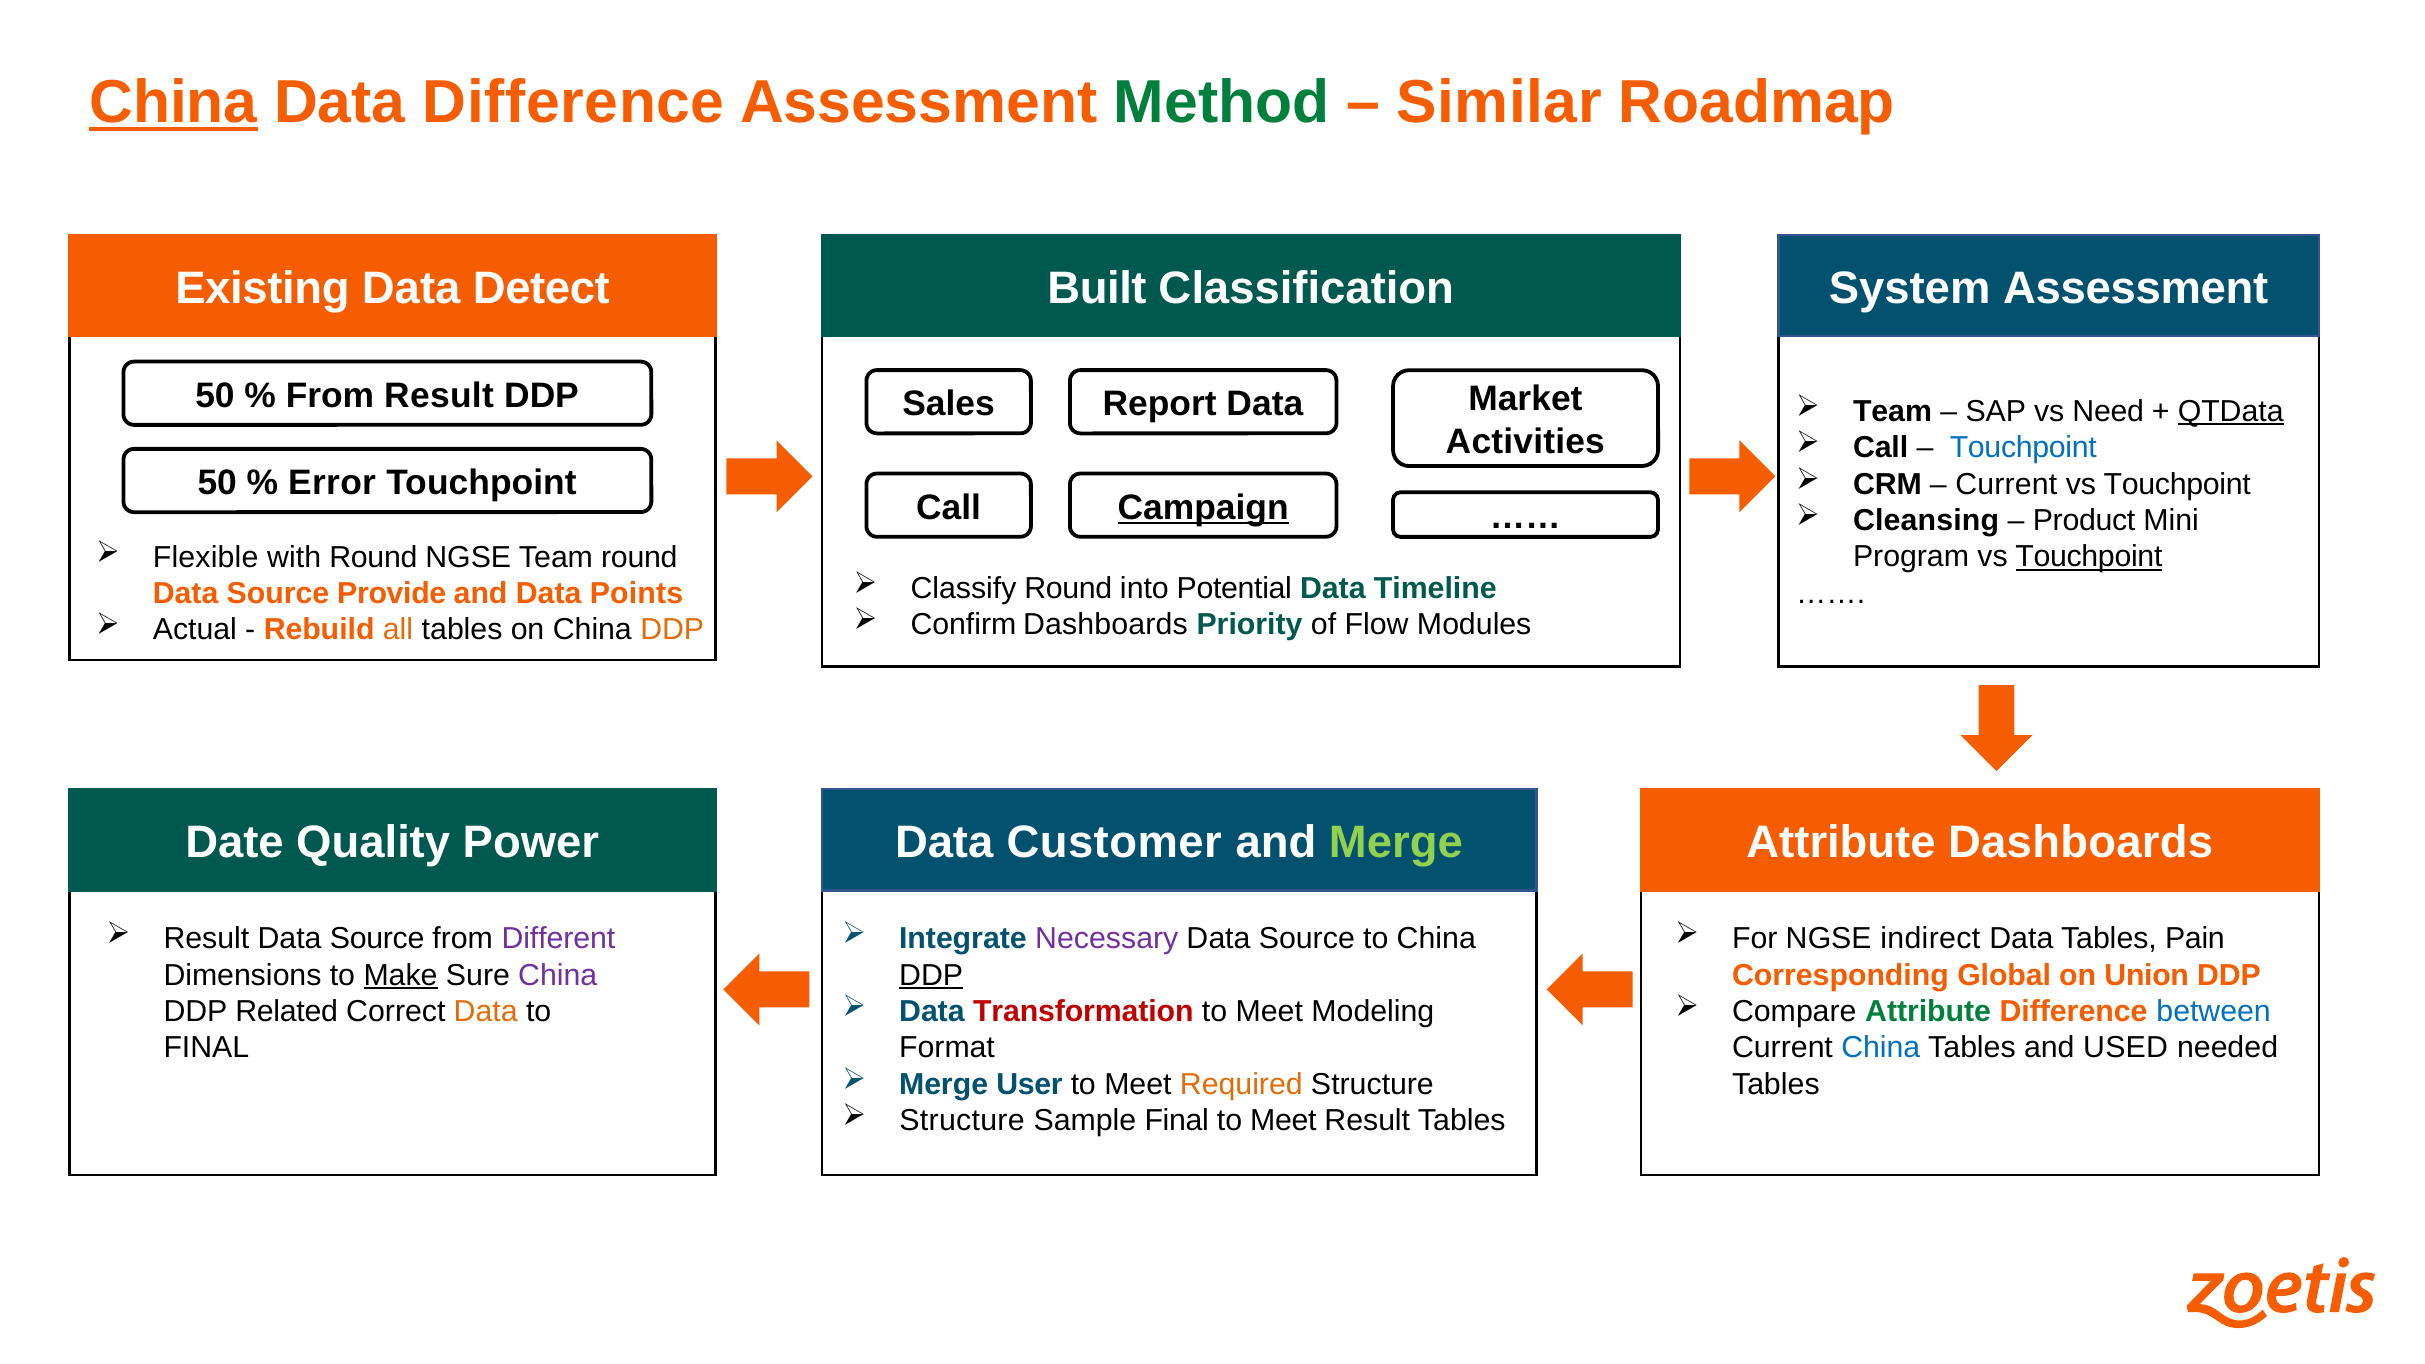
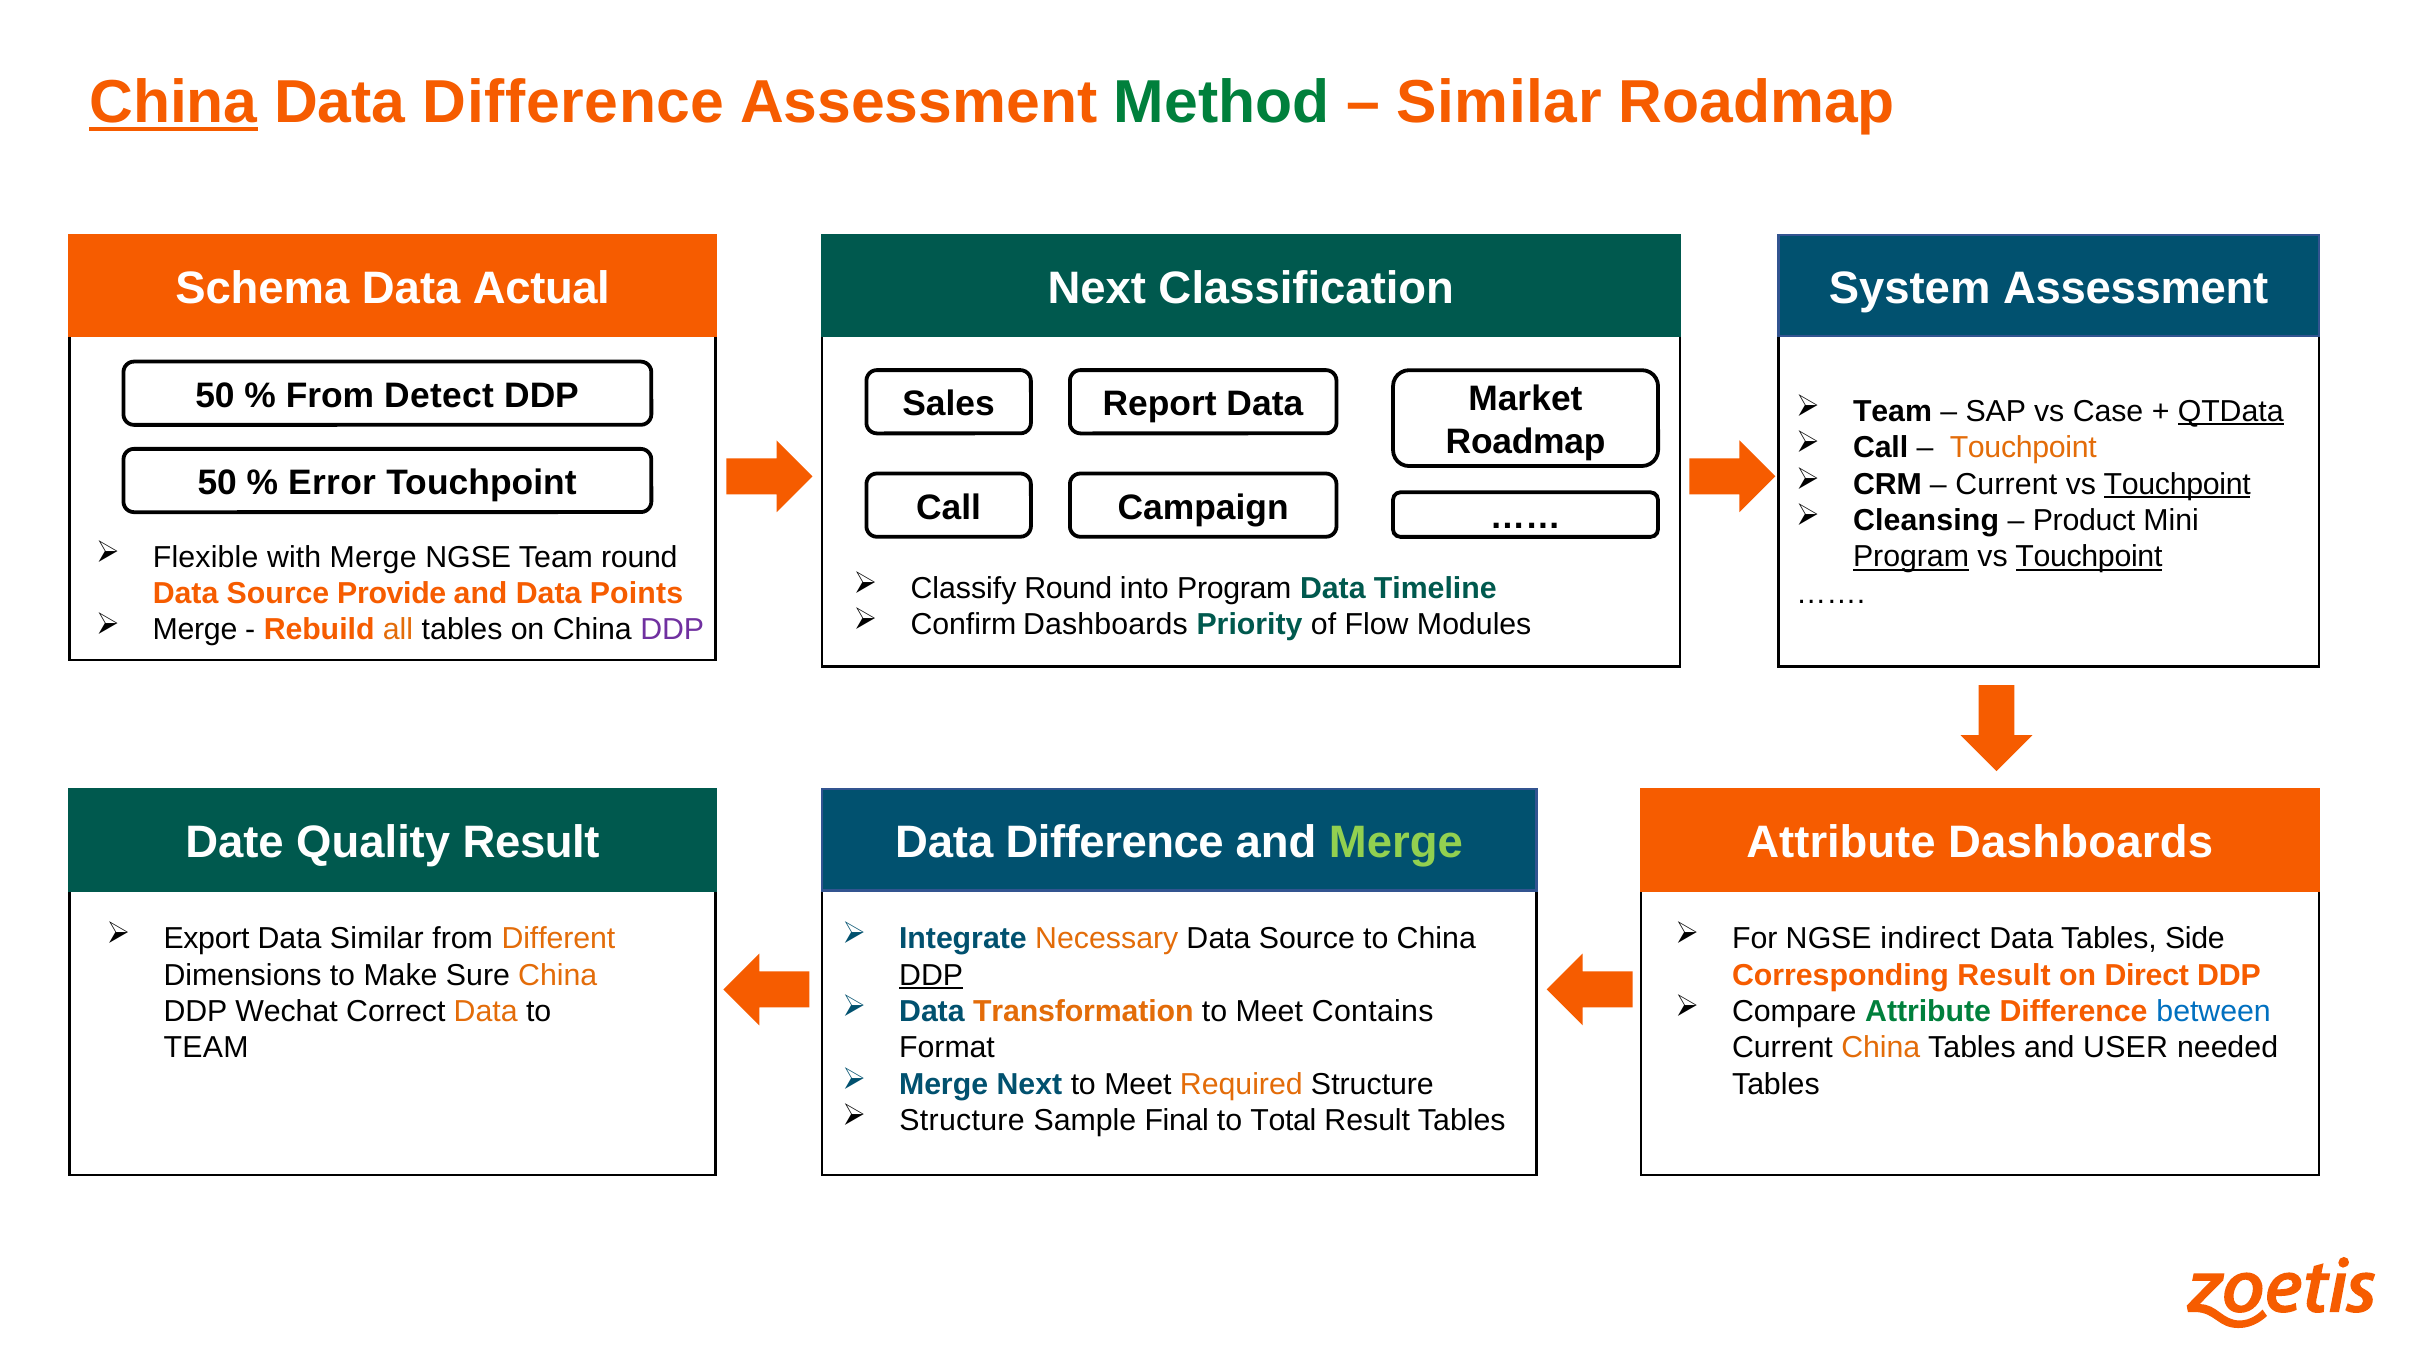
Existing: Existing -> Schema
Detect: Detect -> Actual
Built at (1097, 289): Built -> Next
From Result: Result -> Detect
Need: Need -> Case
Activities at (1525, 442): Activities -> Roadmap
Touchpoint at (2023, 448) colour: blue -> orange
Touchpoint at (2177, 484) underline: none -> present
Campaign underline: present -> none
with Round: Round -> Merge
Program at (1911, 557) underline: none -> present
into Potential: Potential -> Program
Actual at (195, 630): Actual -> Merge
DDP at (672, 630) colour: orange -> purple
Quality Power: Power -> Result
Customer at (1114, 843): Customer -> Difference
Result at (206, 939): Result -> Export
Source at (377, 939): Source -> Similar
Different colour: purple -> orange
Necessary colour: purple -> orange
Pain: Pain -> Side
Make underline: present -> none
China at (558, 975) colour: purple -> orange
Corresponding Global: Global -> Result
Union: Union -> Direct
Transformation colour: red -> orange
Modeling: Modeling -> Contains
Related: Related -> Wechat
FINAL at (206, 1048): FINAL -> TEAM
China at (1881, 1048) colour: blue -> orange
USED: USED -> USER
Merge User: User -> Next
Meet at (1283, 1121): Meet -> Total
